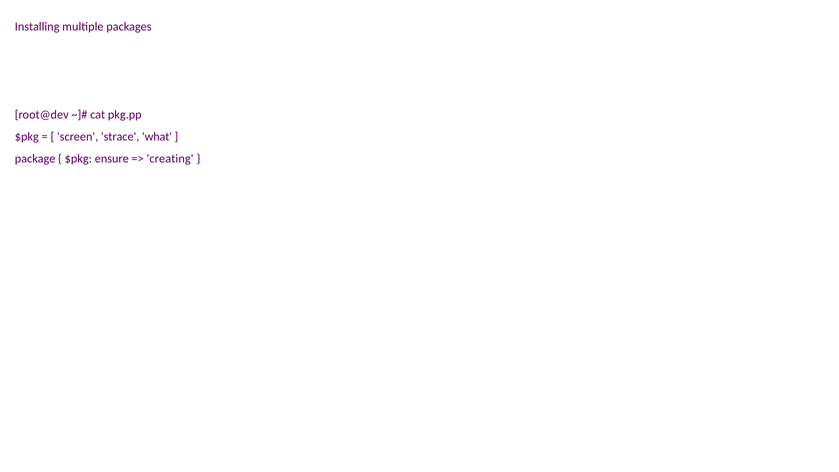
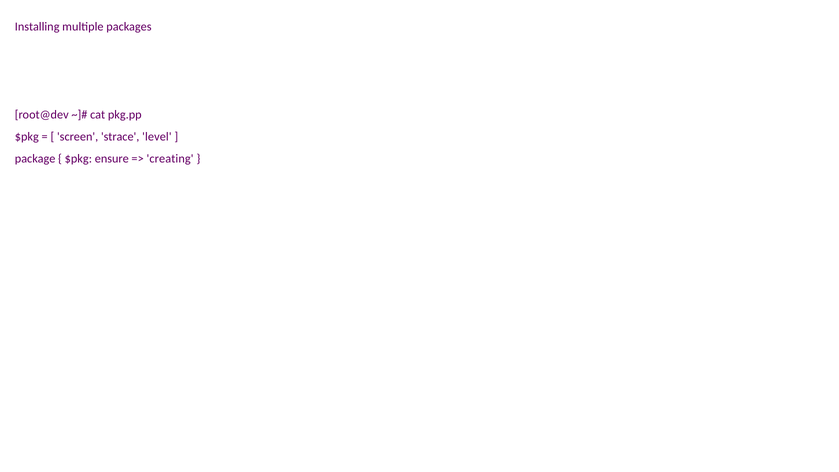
what: what -> level
